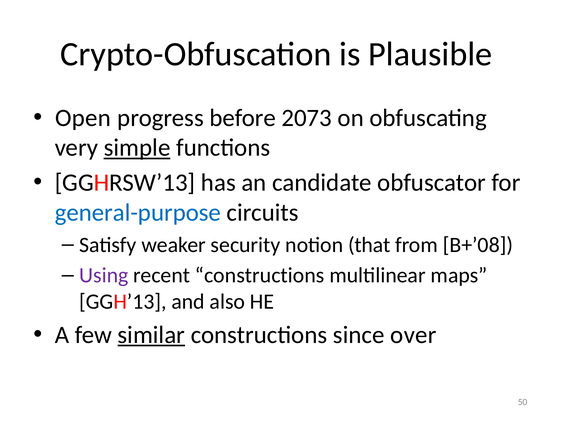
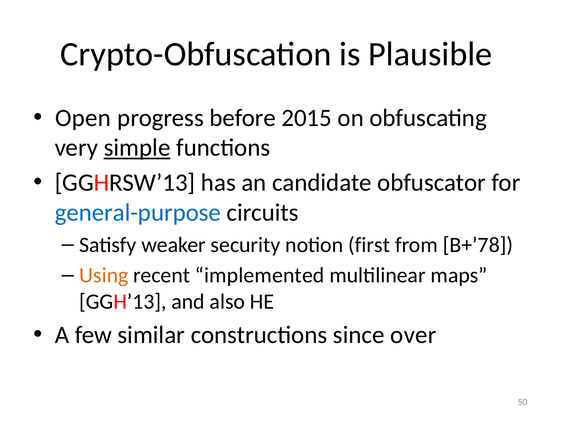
2073: 2073 -> 2015
that: that -> first
B+’08: B+’08 -> B+’78
Using colour: purple -> orange
recent constructions: constructions -> implemented
similar underline: present -> none
